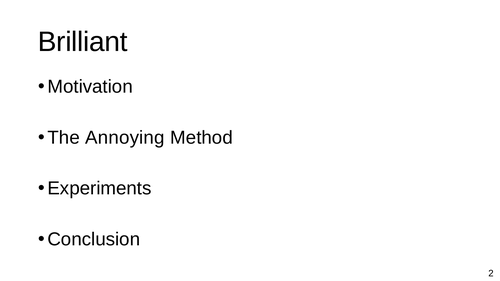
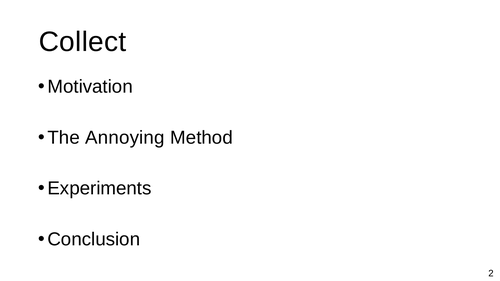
Brilliant: Brilliant -> Collect
